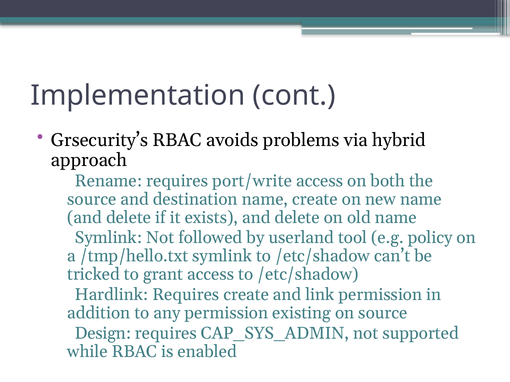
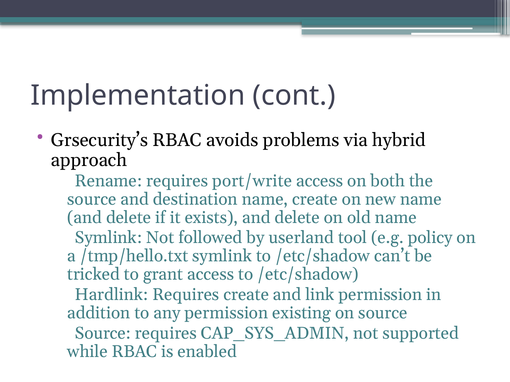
Design at (103, 334): Design -> Source
